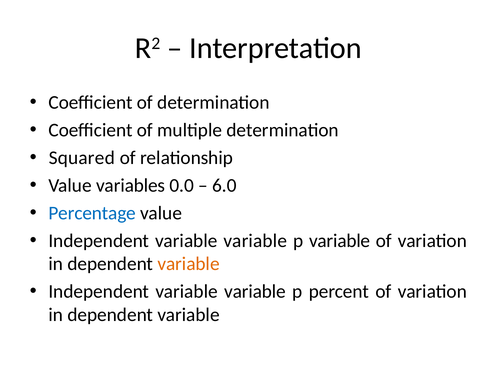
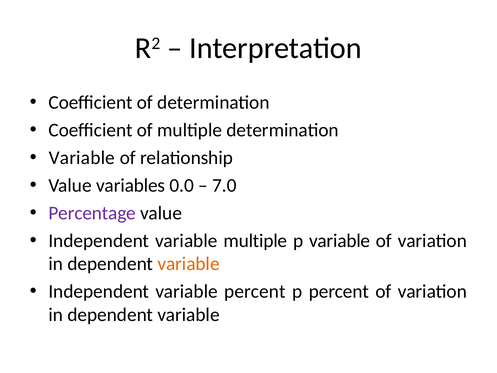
Squared at (82, 158): Squared -> Variable
6.0: 6.0 -> 7.0
Percentage colour: blue -> purple
variable at (255, 241): variable -> multiple
variable at (255, 291): variable -> percent
